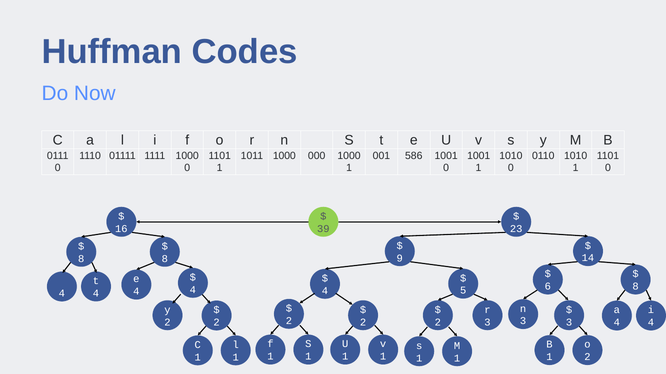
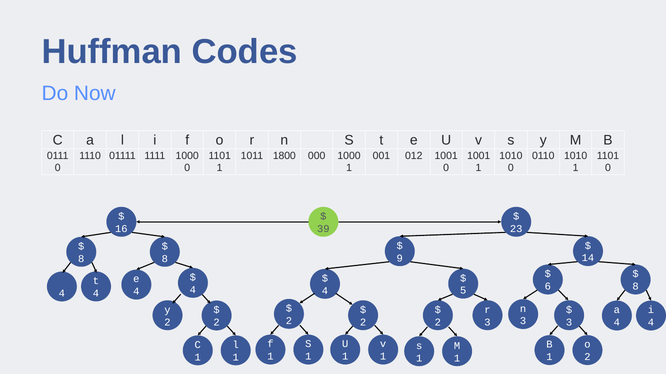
1011 1000: 1000 -> 1800
586: 586 -> 012
